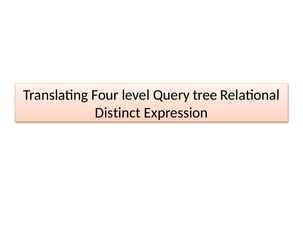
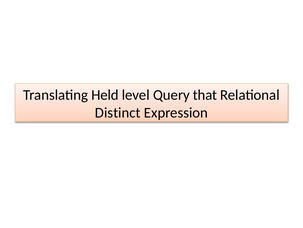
Four: Four -> Held
tree: tree -> that
